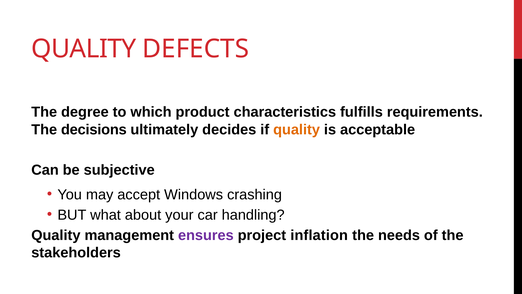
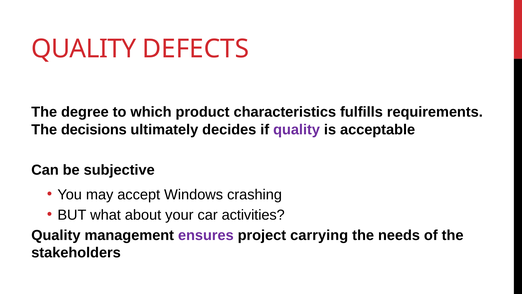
quality at (297, 129) colour: orange -> purple
handling: handling -> activities
inflation: inflation -> carrying
